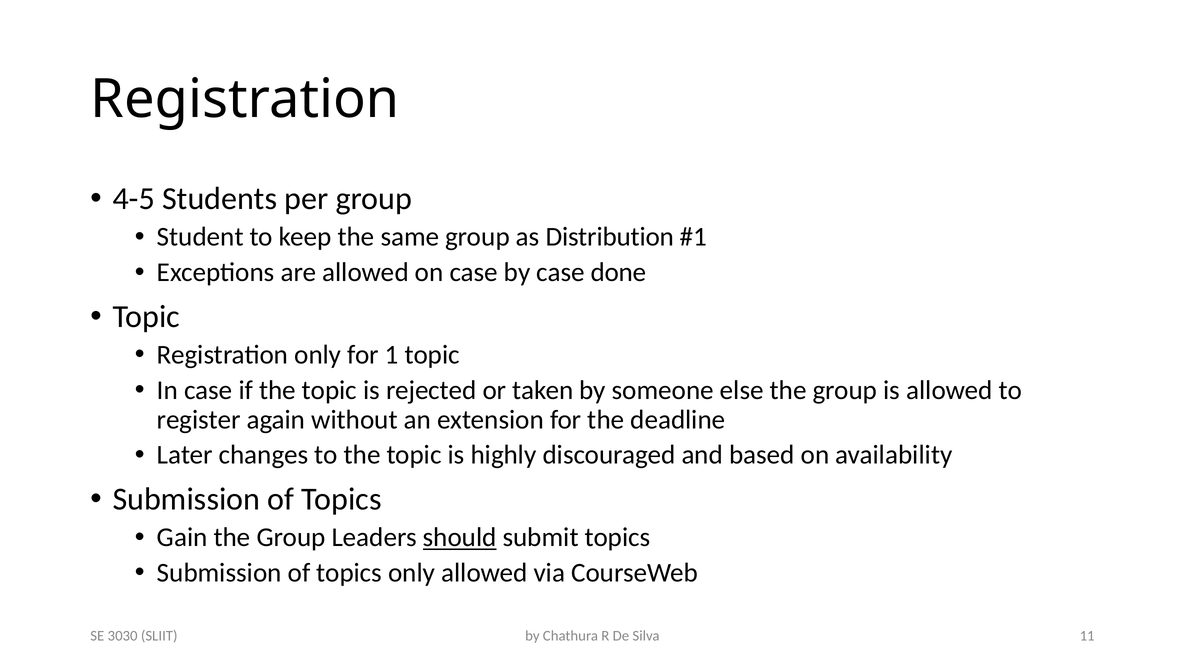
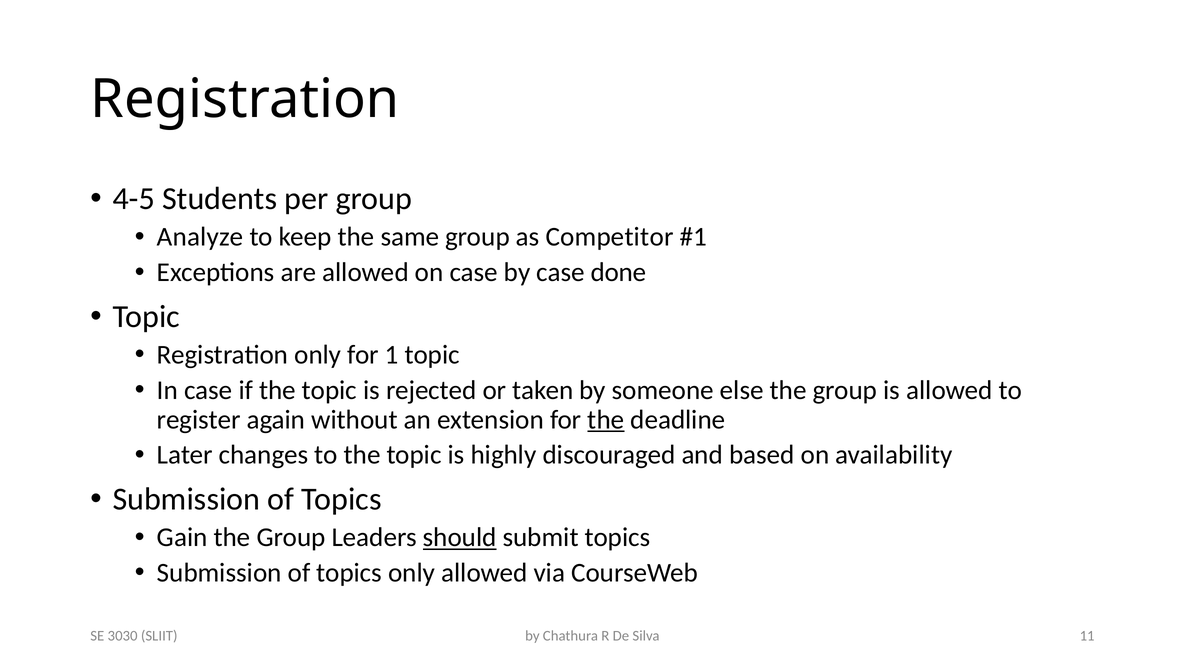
Student: Student -> Analyze
Distribution: Distribution -> Competitor
the at (606, 420) underline: none -> present
